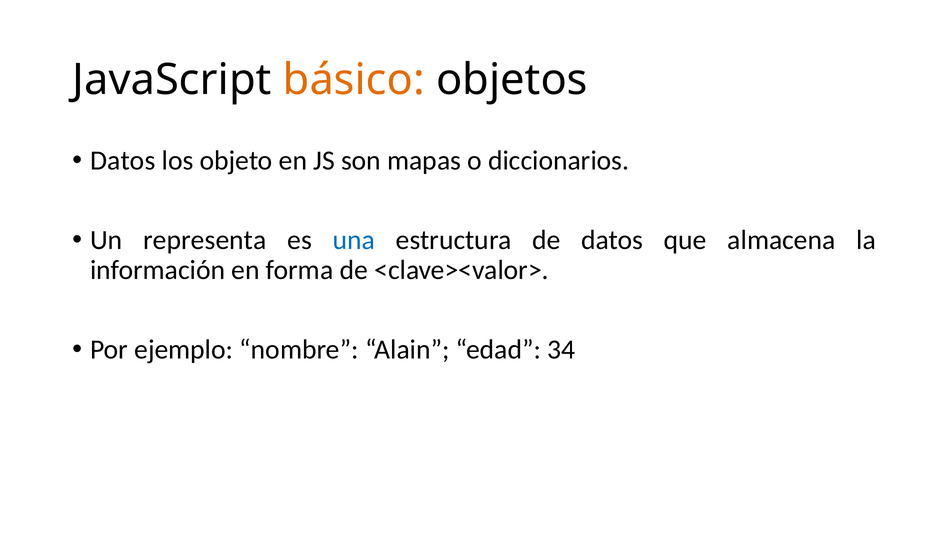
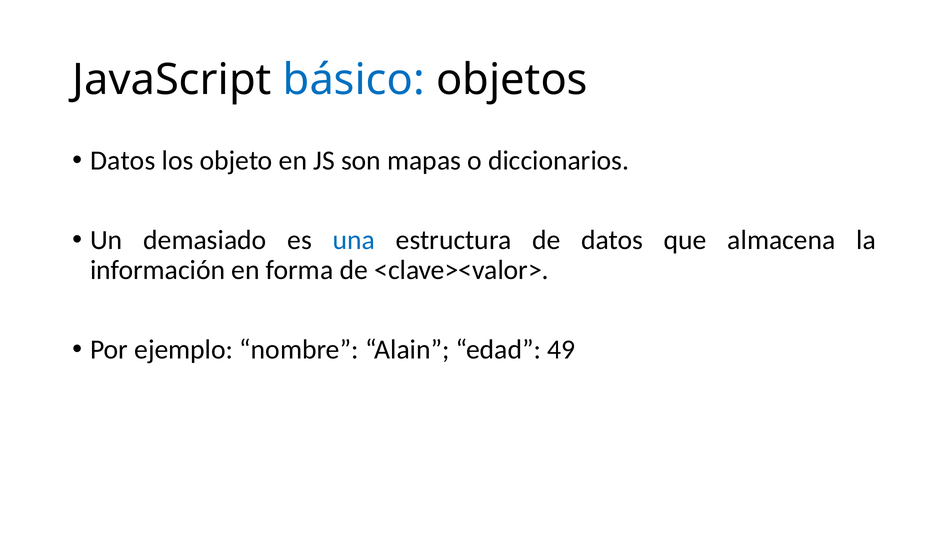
básico colour: orange -> blue
representa: representa -> demasiado
34: 34 -> 49
